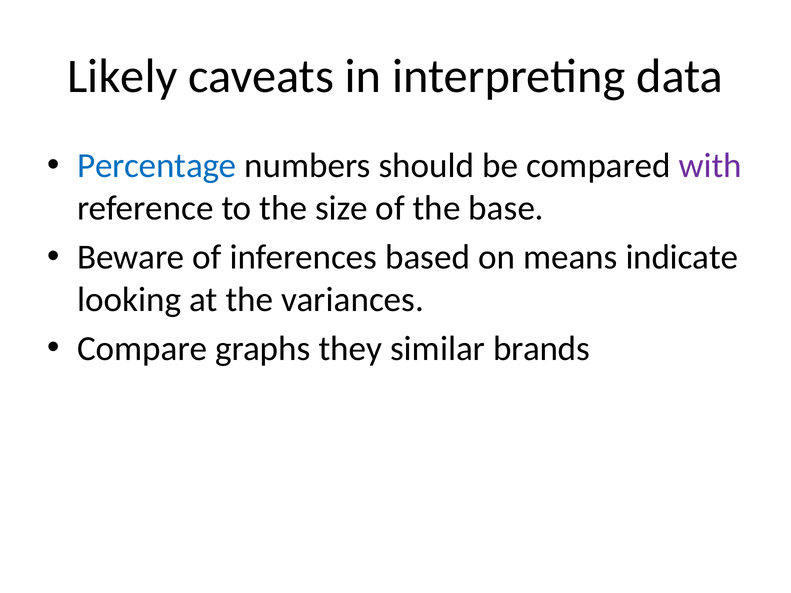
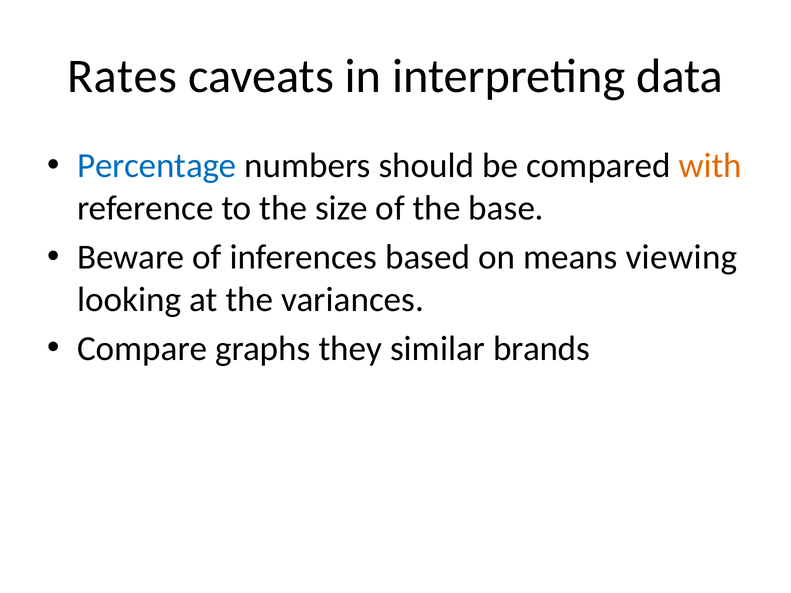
Likely: Likely -> Rates
with colour: purple -> orange
indicate: indicate -> viewing
